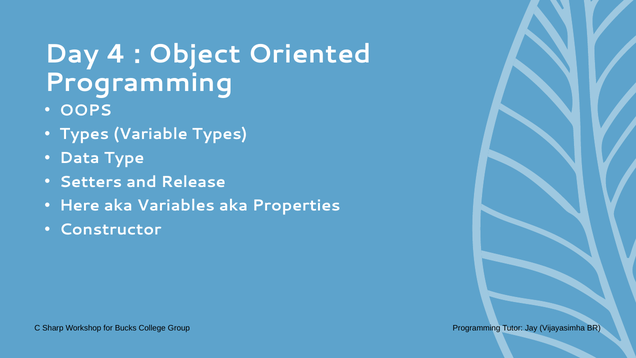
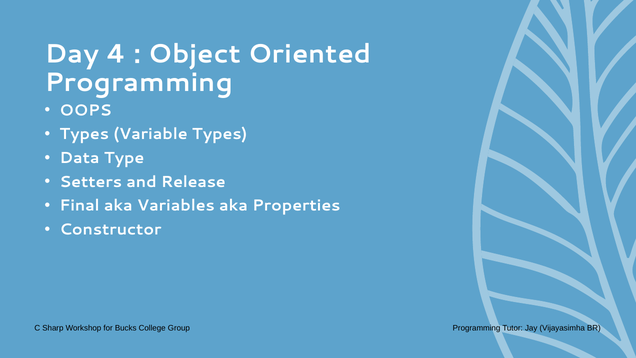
Here: Here -> Final
